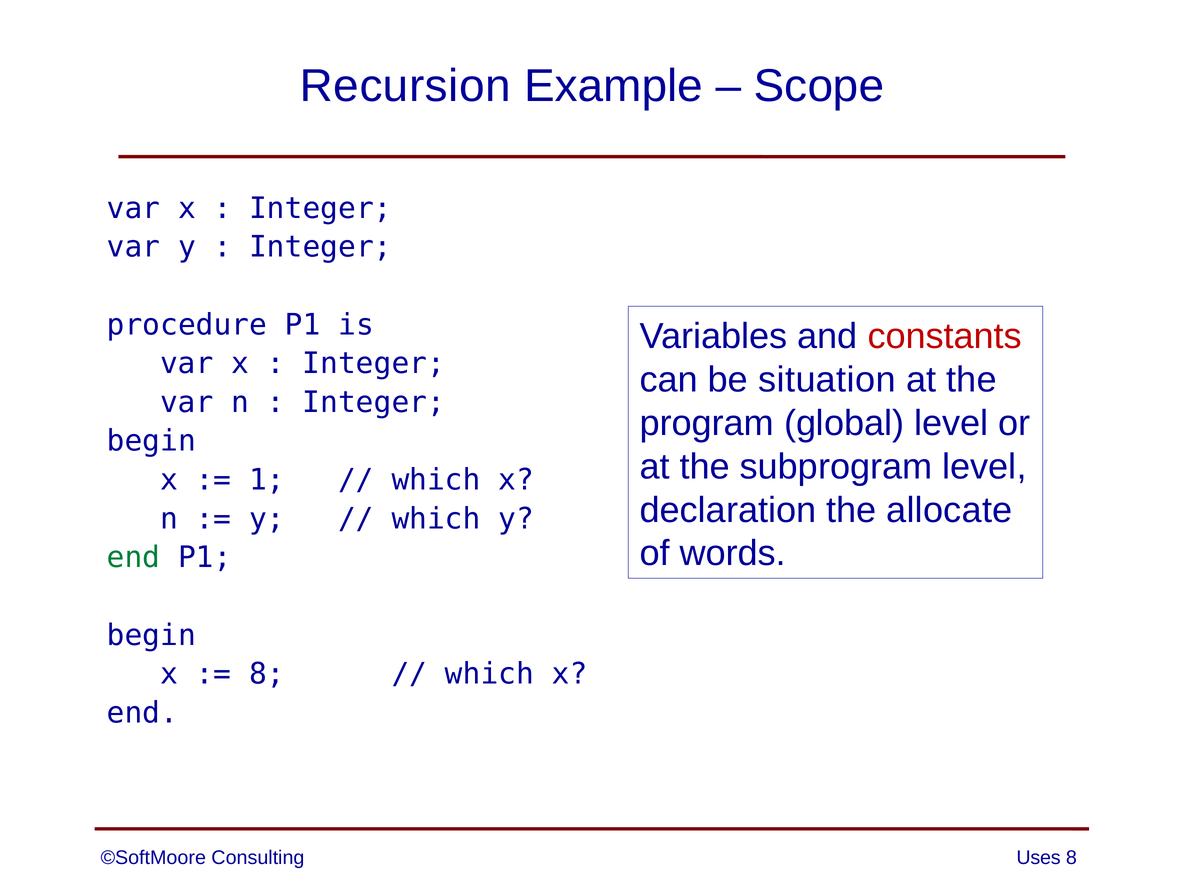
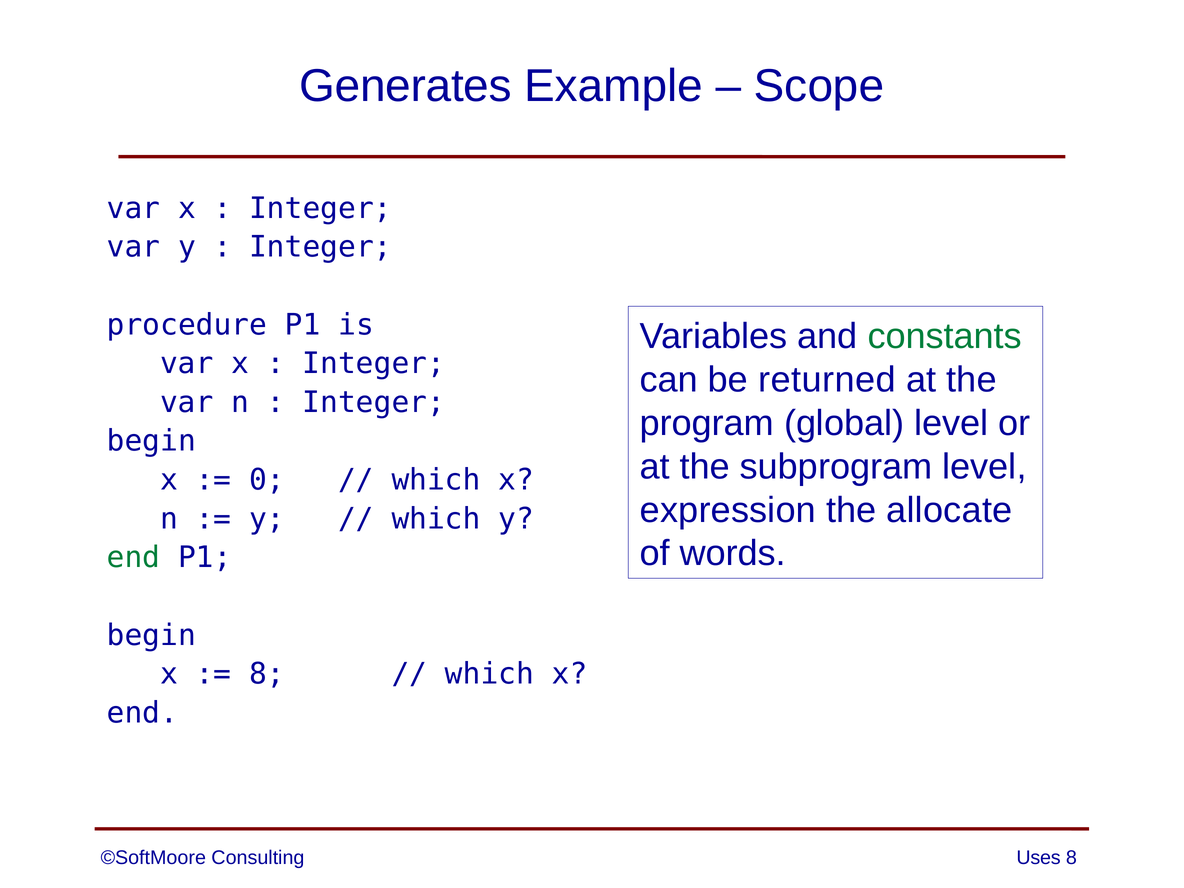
Recursion: Recursion -> Generates
constants colour: red -> green
situation: situation -> returned
1: 1 -> 0
declaration: declaration -> expression
